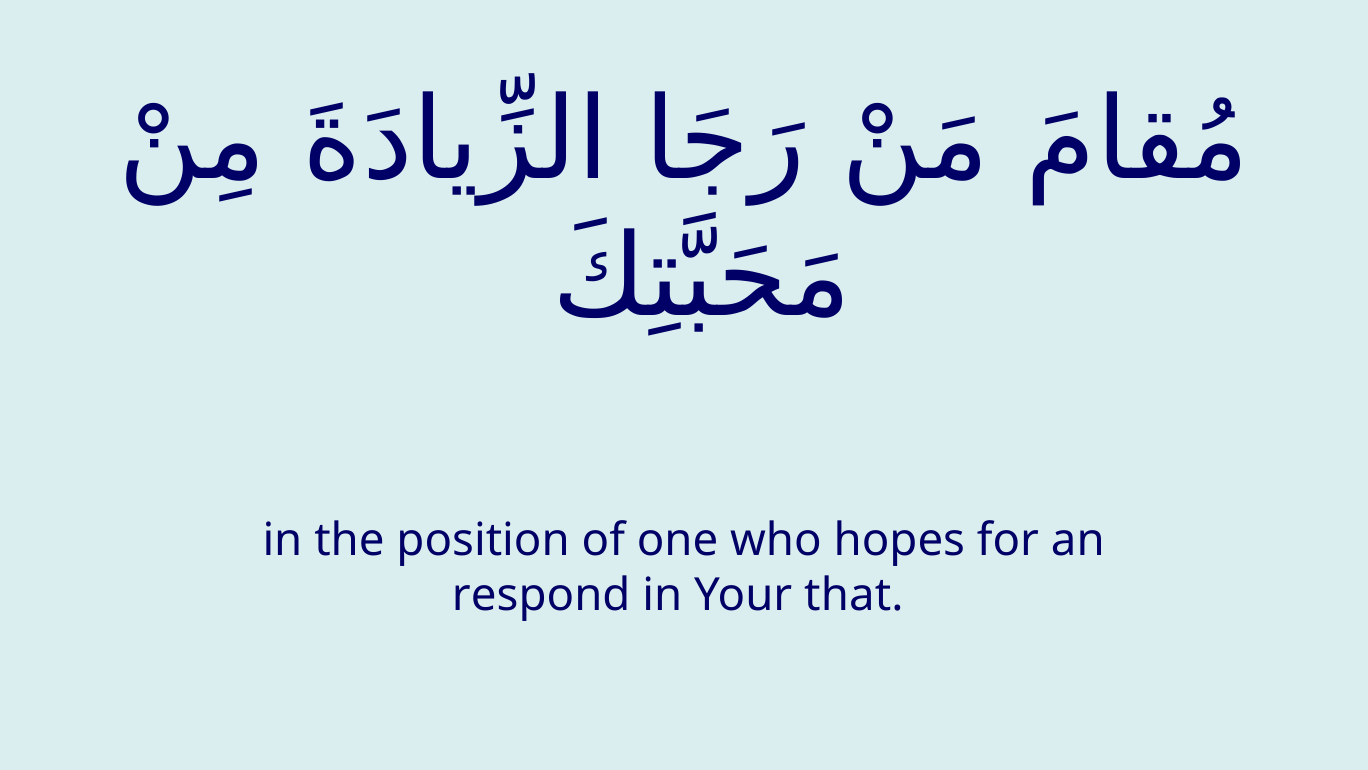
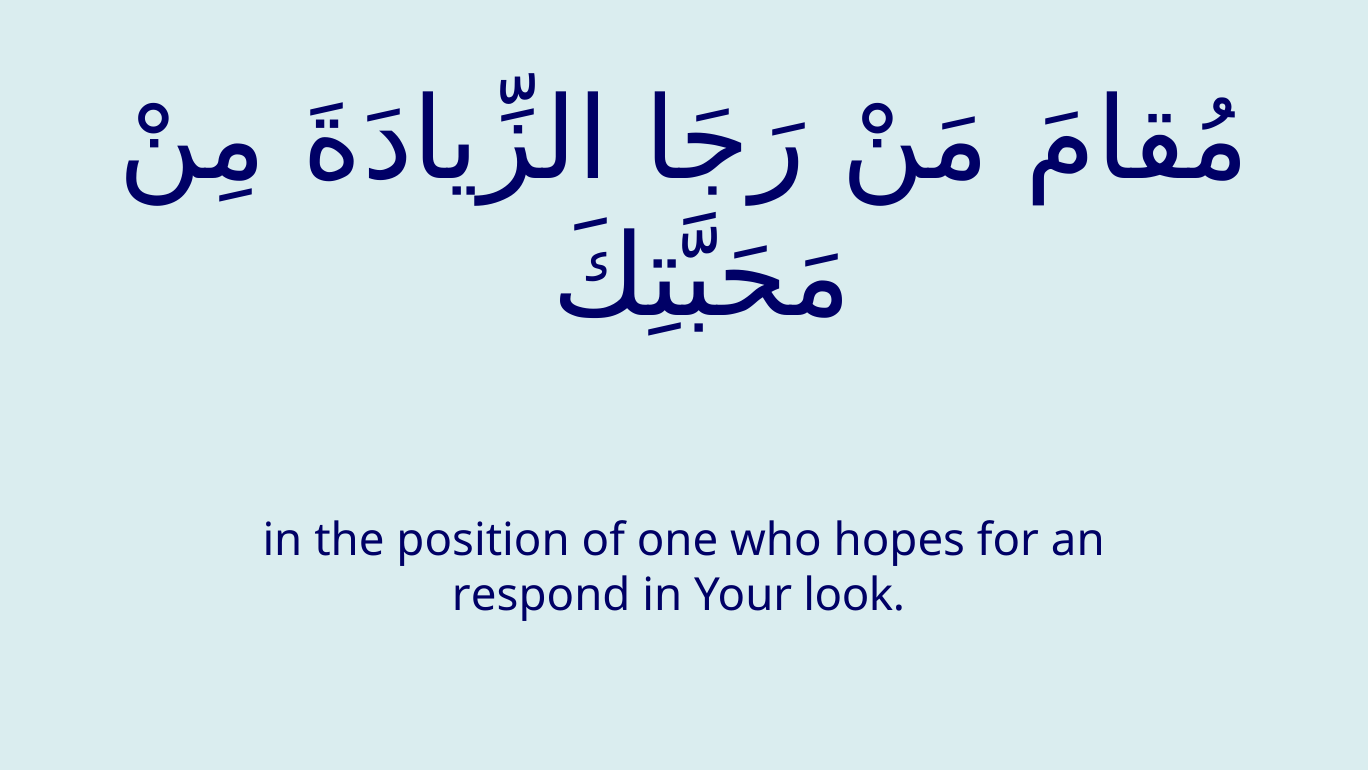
that: that -> look
